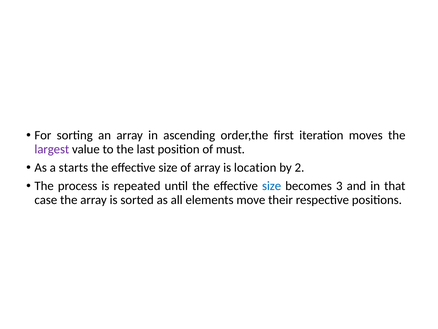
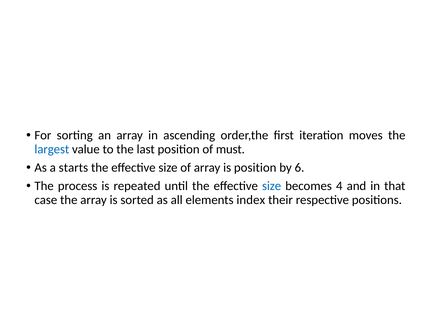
largest colour: purple -> blue
is location: location -> position
2: 2 -> 6
3: 3 -> 4
move: move -> index
